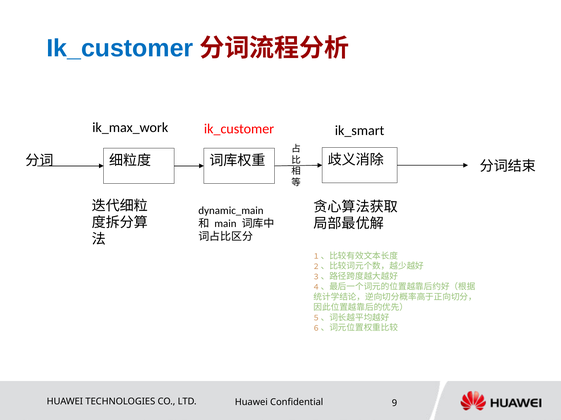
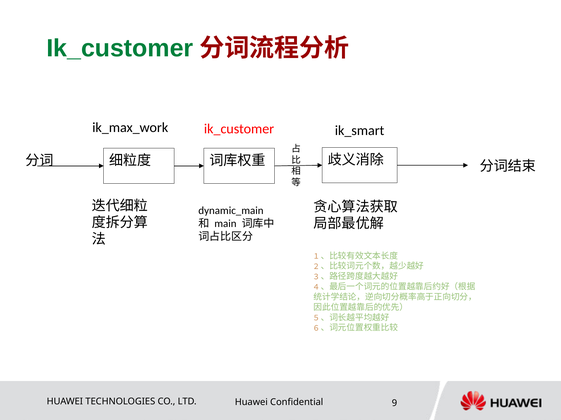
Ik_customer at (120, 48) colour: blue -> green
